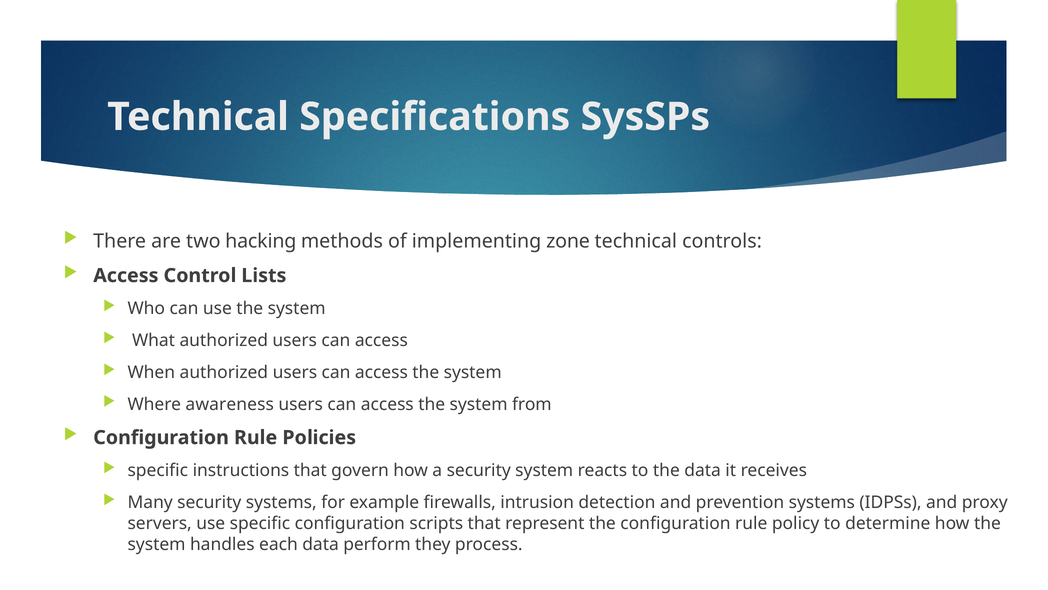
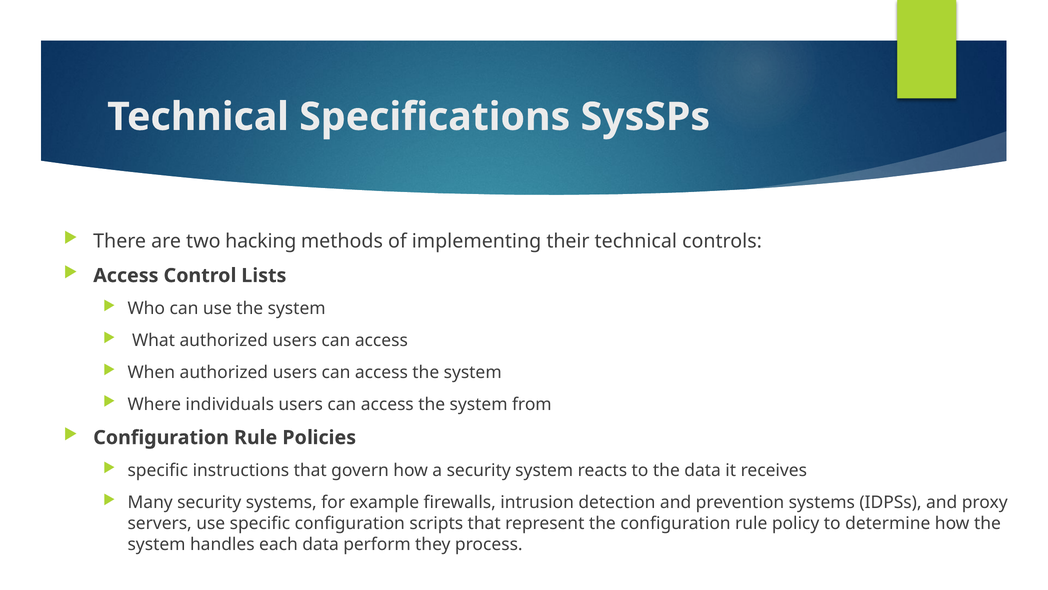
zone: zone -> their
awareness: awareness -> individuals
